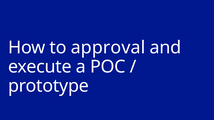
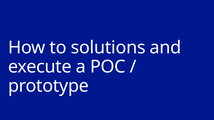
approval: approval -> solutions
